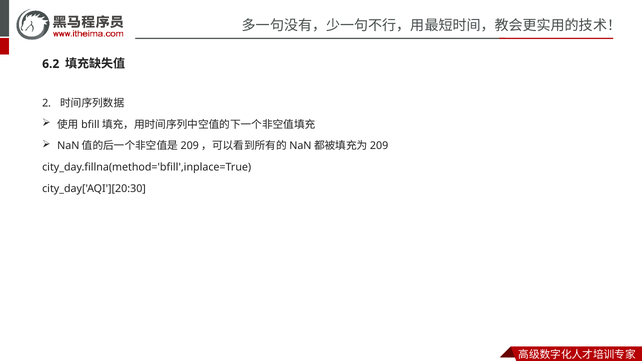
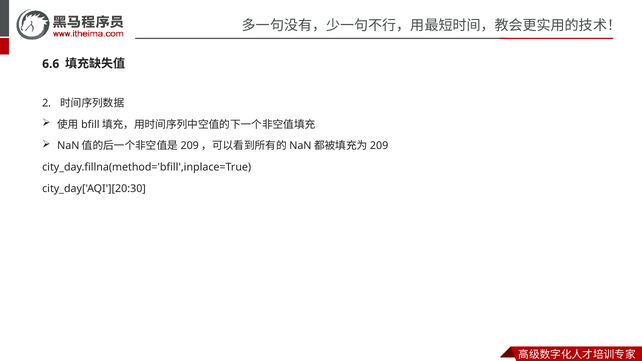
6.2: 6.2 -> 6.6
